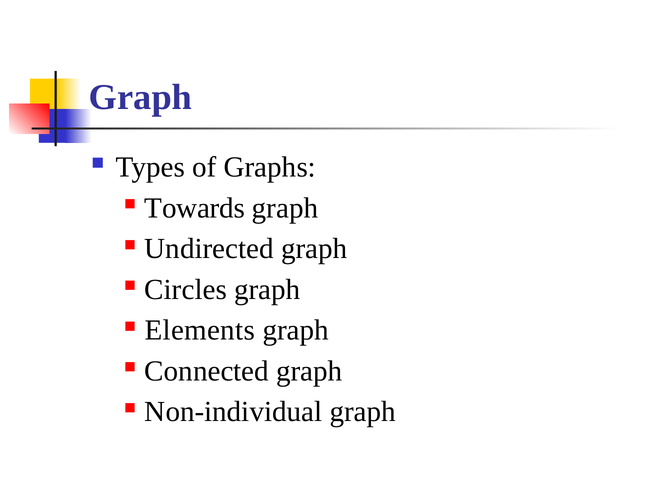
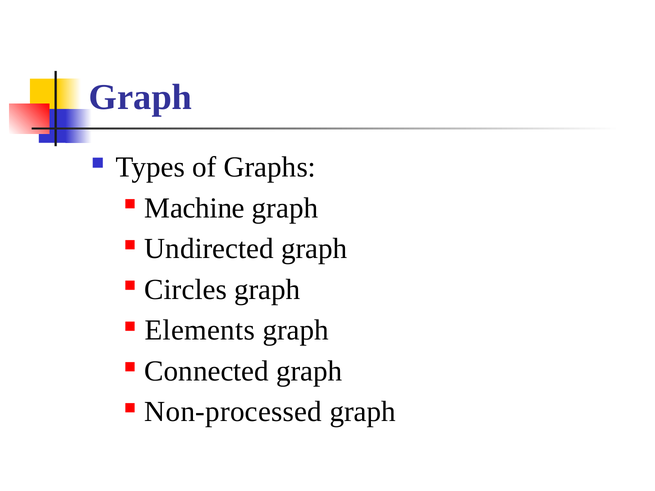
Towards: Towards -> Machine
Non-individual: Non-individual -> Non-processed
